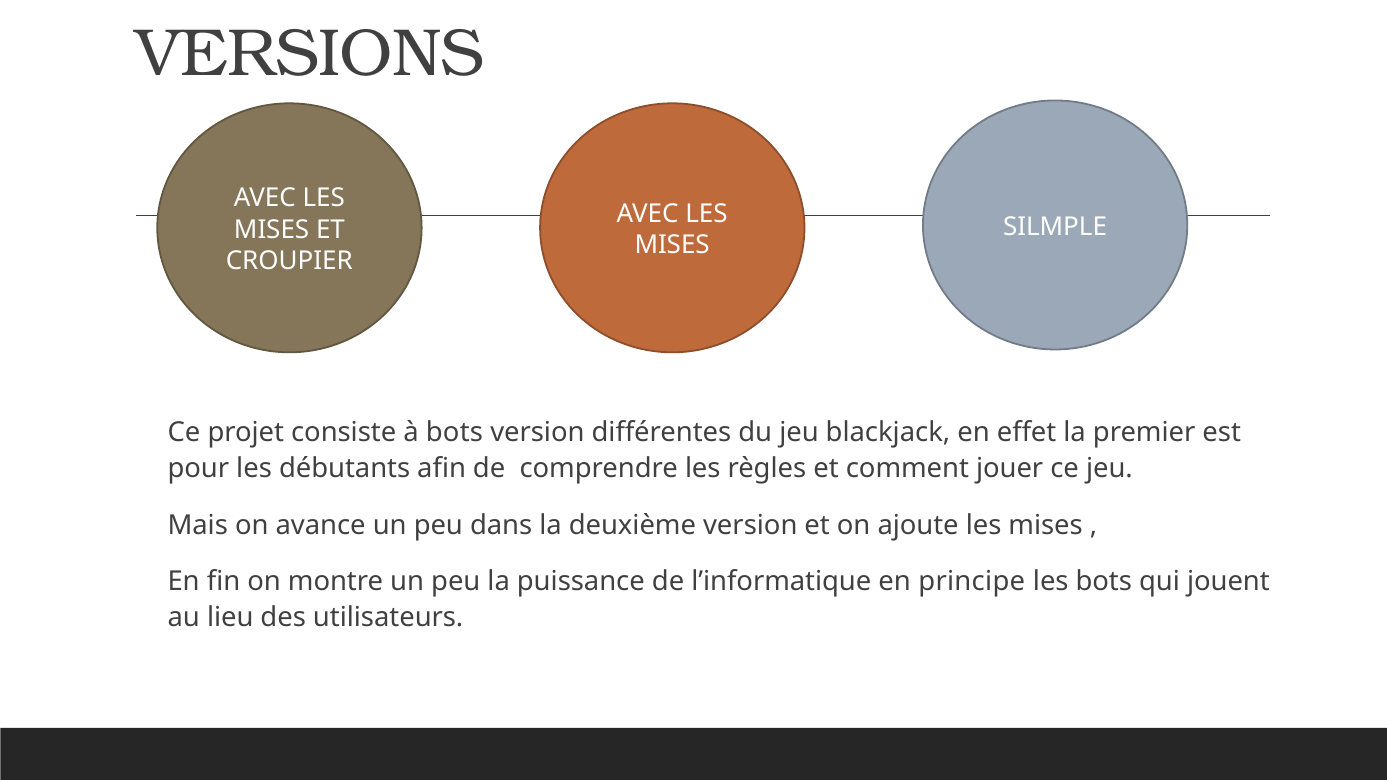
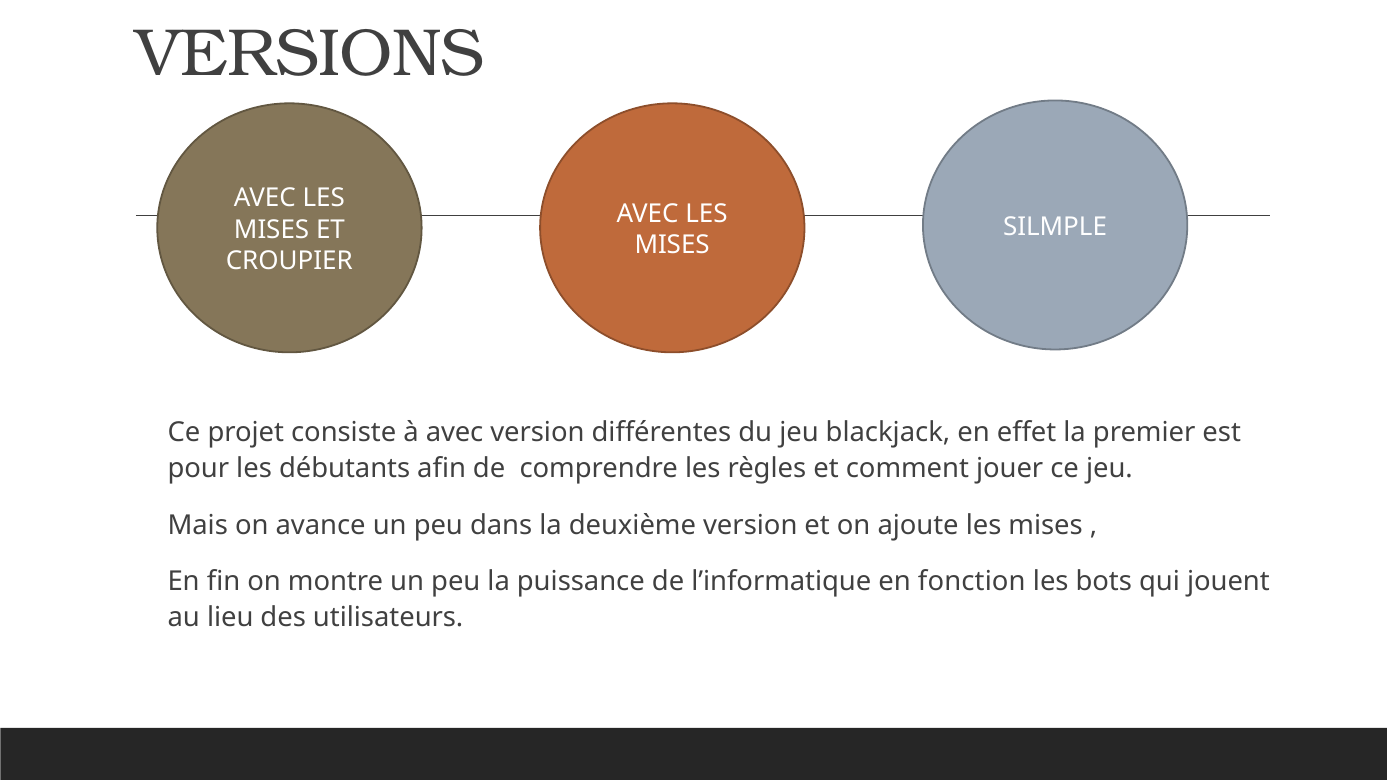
à bots: bots -> avec
principe: principe -> fonction
